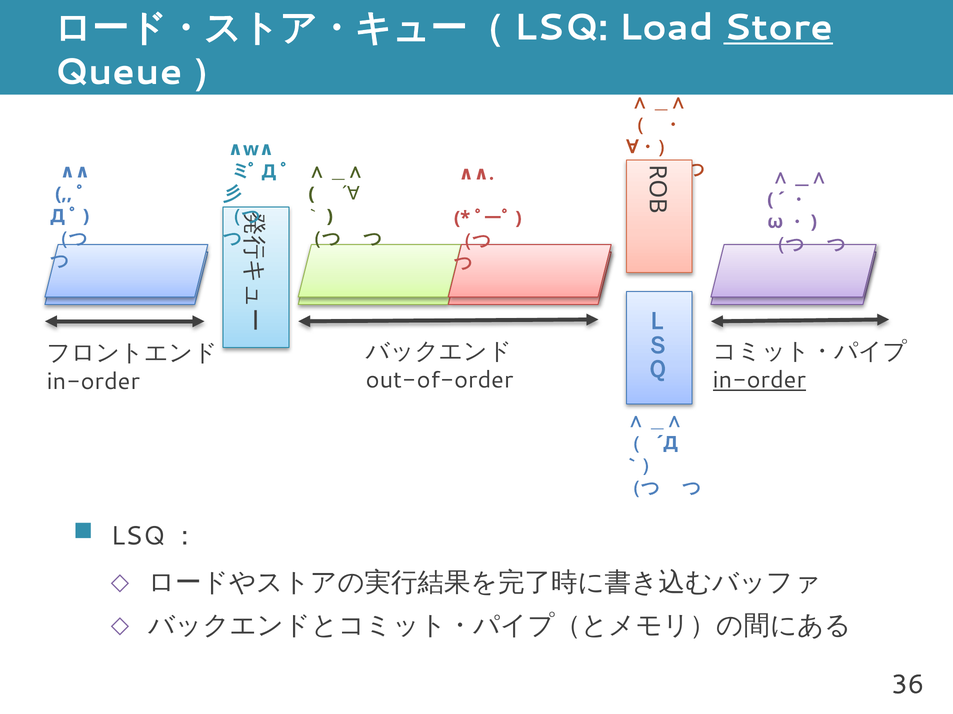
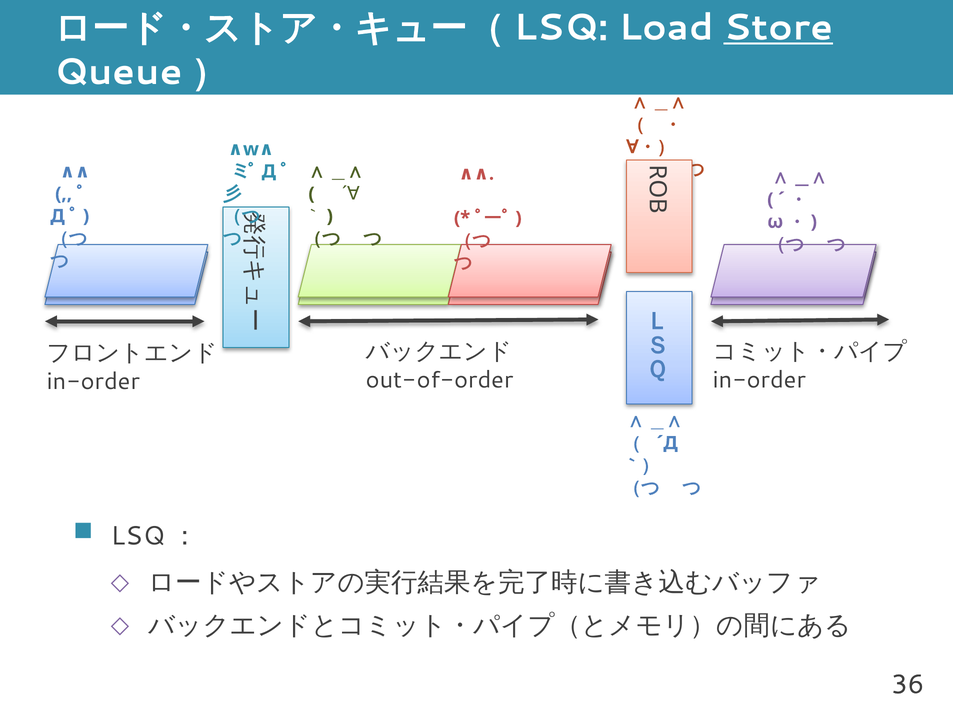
in-order at (759, 380) underline: present -> none
